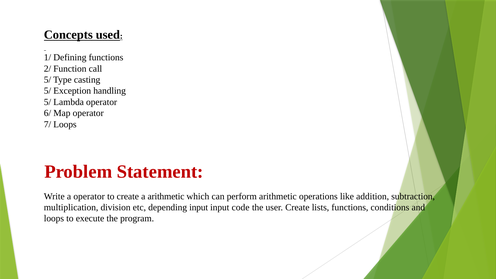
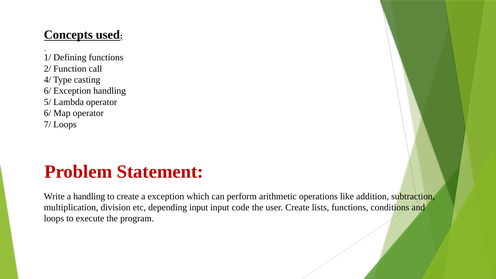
5/ at (47, 80): 5/ -> 4/
5/ at (47, 91): 5/ -> 6/
a operator: operator -> handling
a arithmetic: arithmetic -> exception
